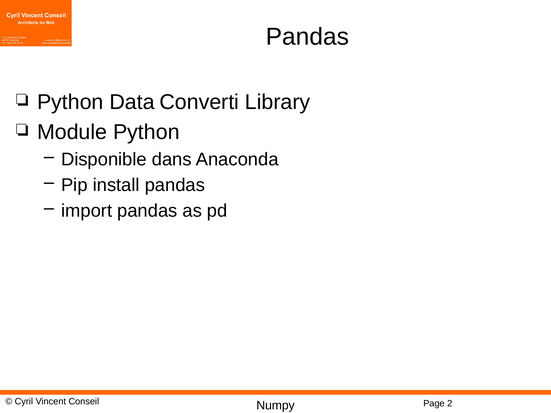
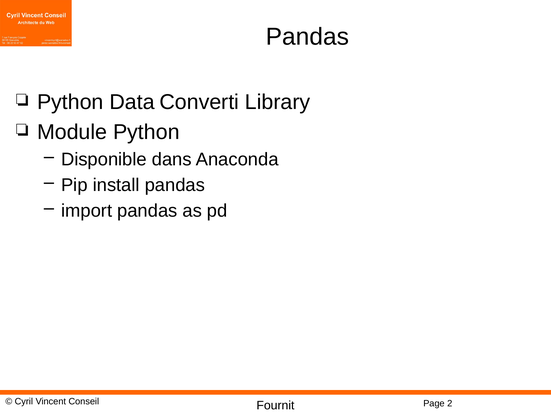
Numpy: Numpy -> Fournit
